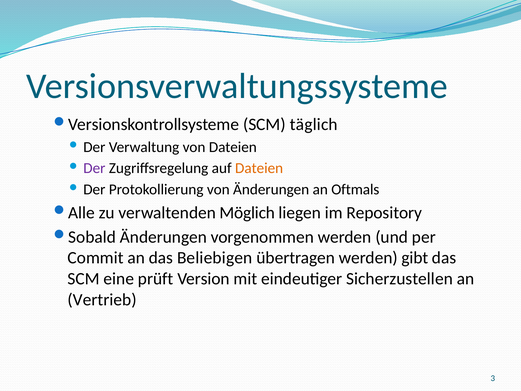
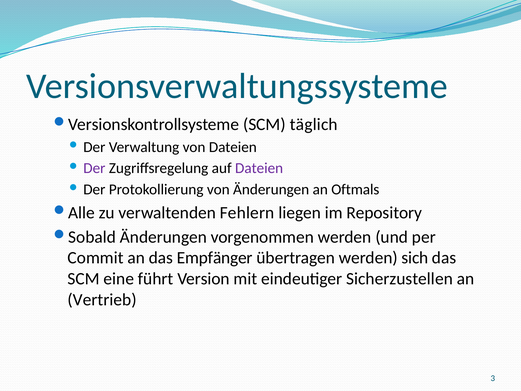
Dateien at (259, 168) colour: orange -> purple
Möglich: Möglich -> Fehlern
Beliebigen: Beliebigen -> Empfänger
gibt: gibt -> sich
prüft: prüft -> führt
